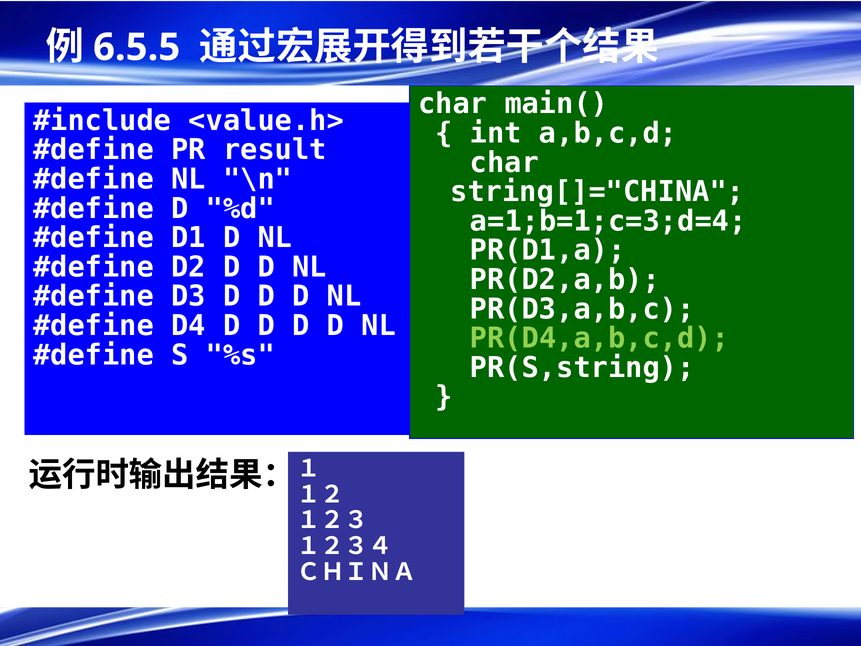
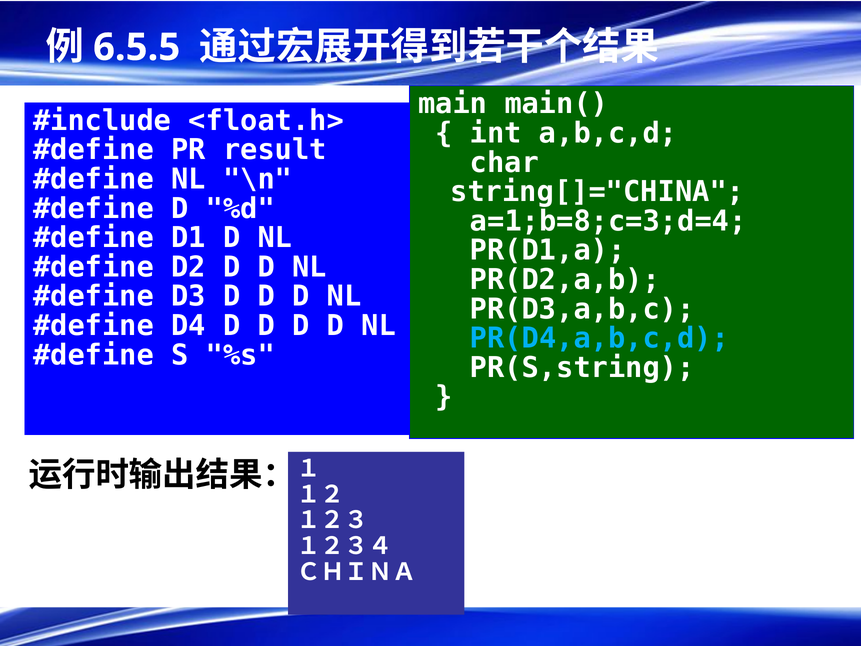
char at (453, 104): char -> main
<value.h>: <value.h> -> <float.h>
a=1;b=1;c=3;d=4: a=1;b=1;c=3;d=4 -> a=1;b=8;c=3;d=4
PR(D4,a,b,c,d colour: light green -> light blue
